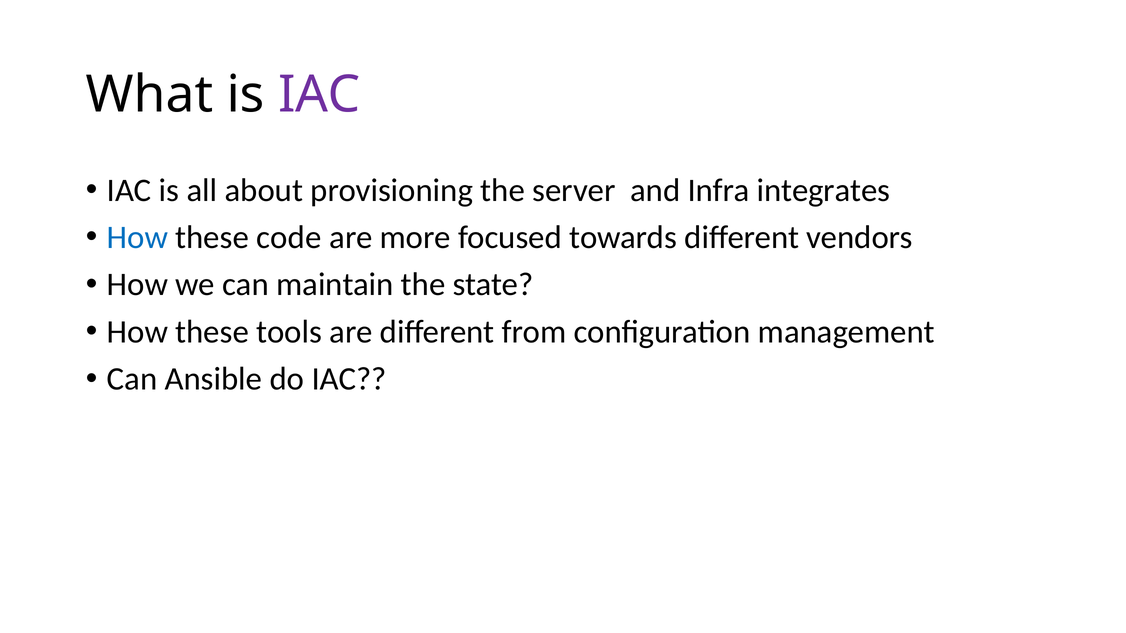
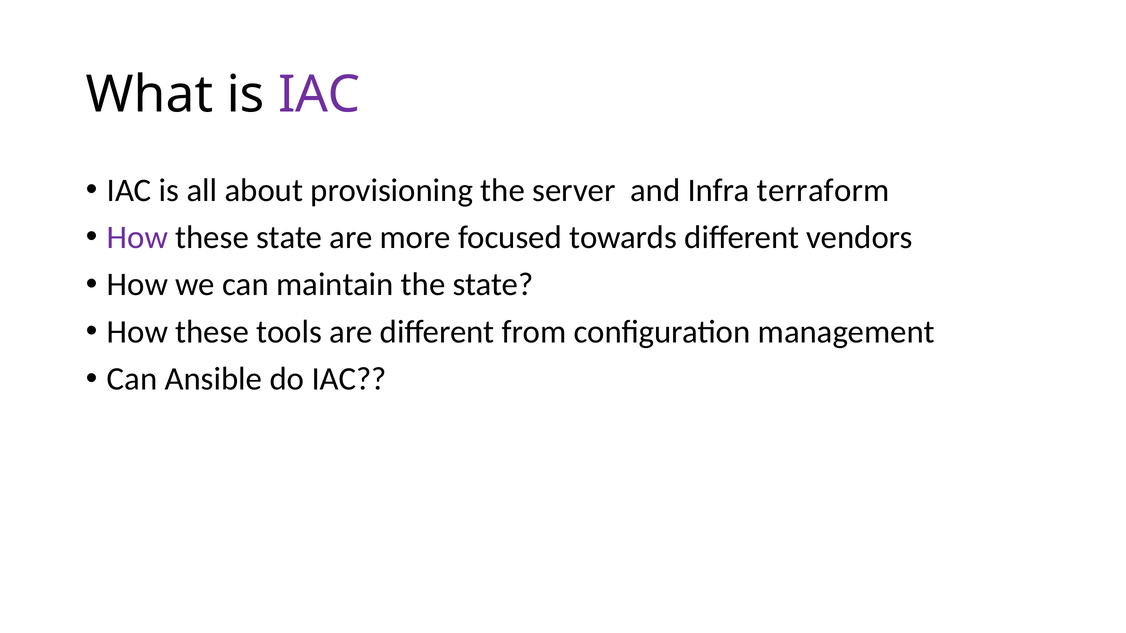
integrates: integrates -> terraform
How at (138, 238) colour: blue -> purple
these code: code -> state
